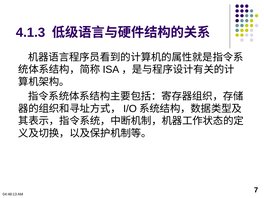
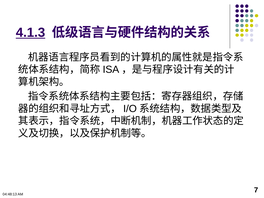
4.1.3 underline: none -> present
